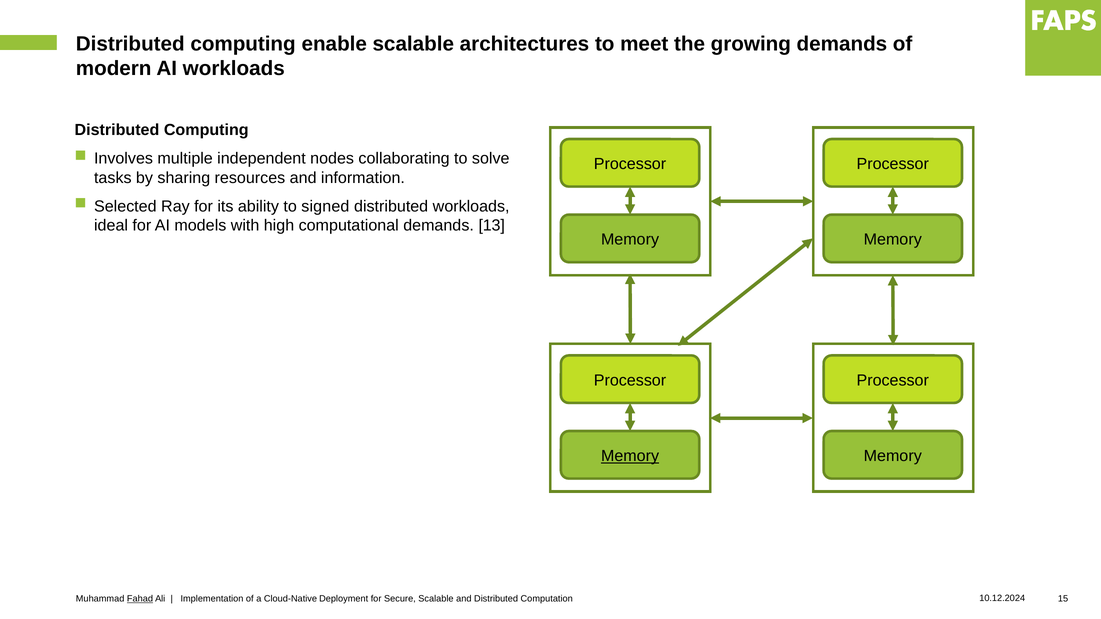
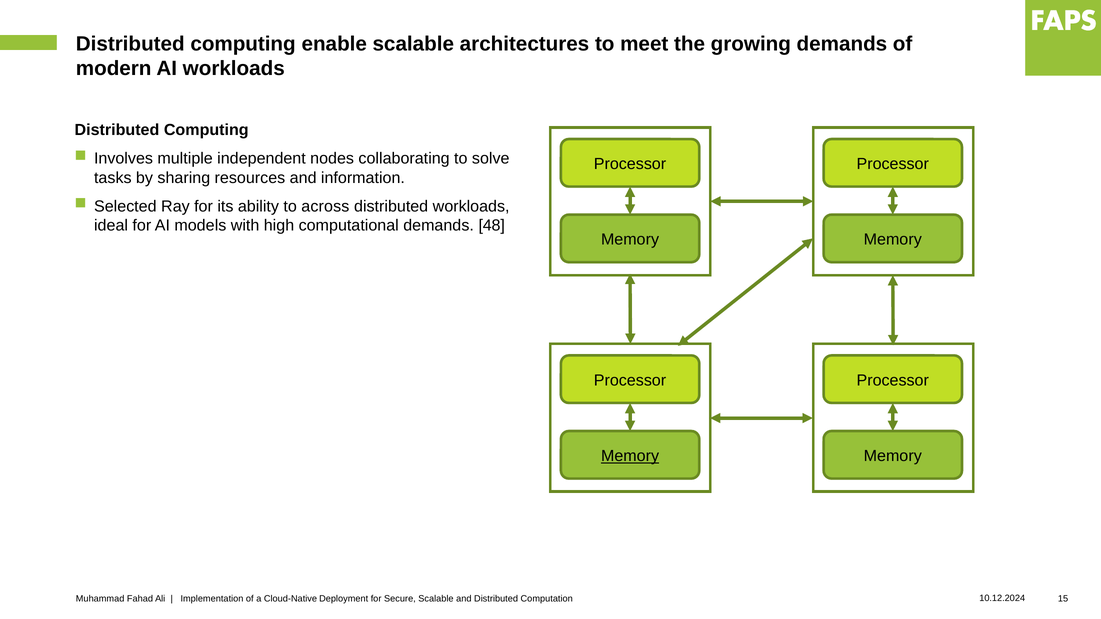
signed: signed -> across
13: 13 -> 48
Fahad underline: present -> none
